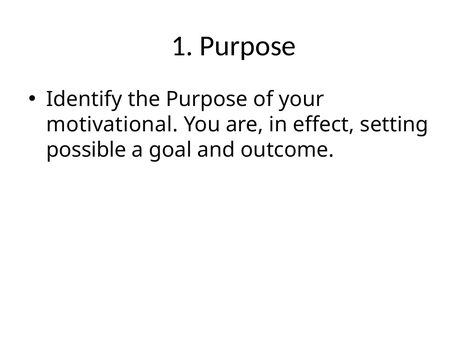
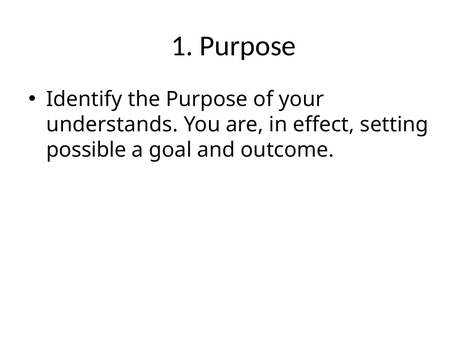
motivational: motivational -> understands
